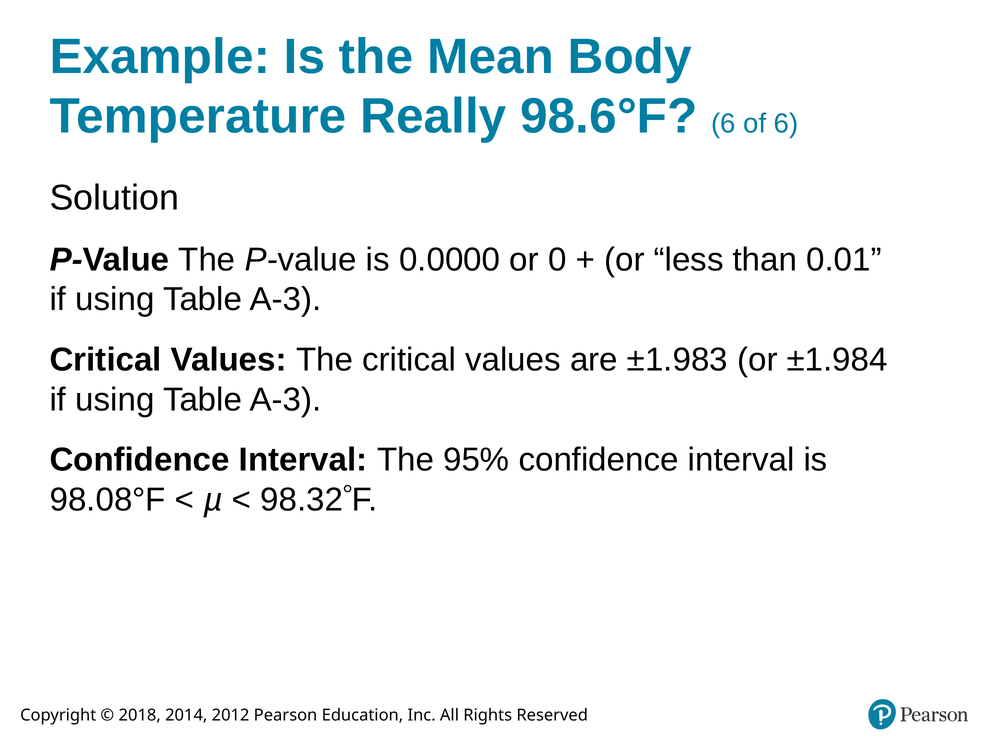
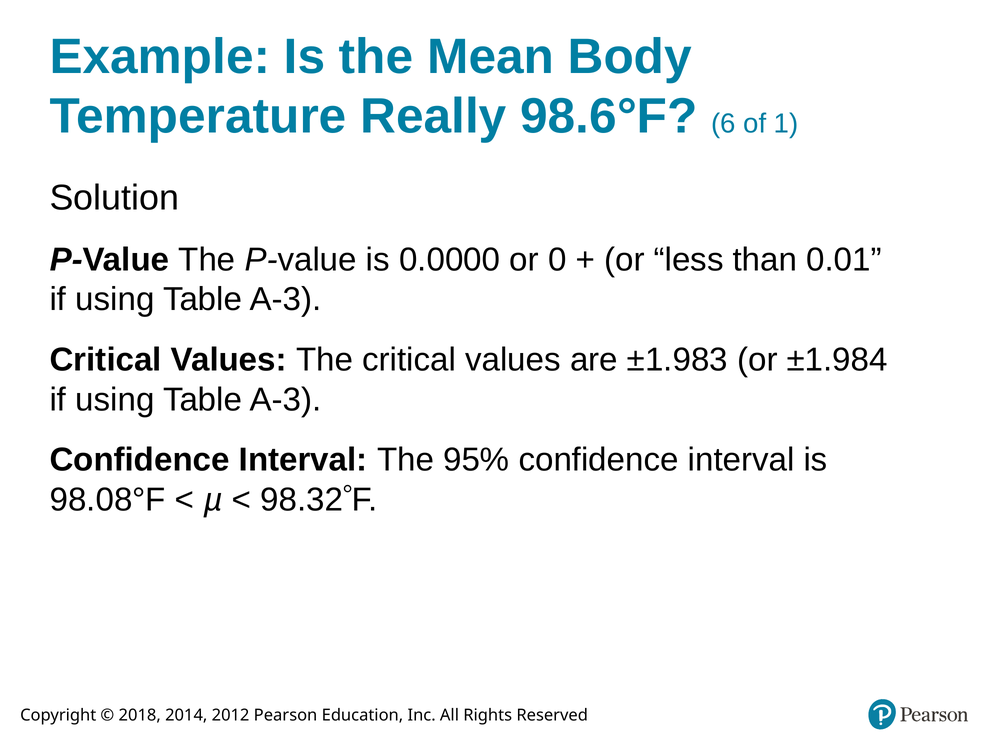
of 6: 6 -> 1
